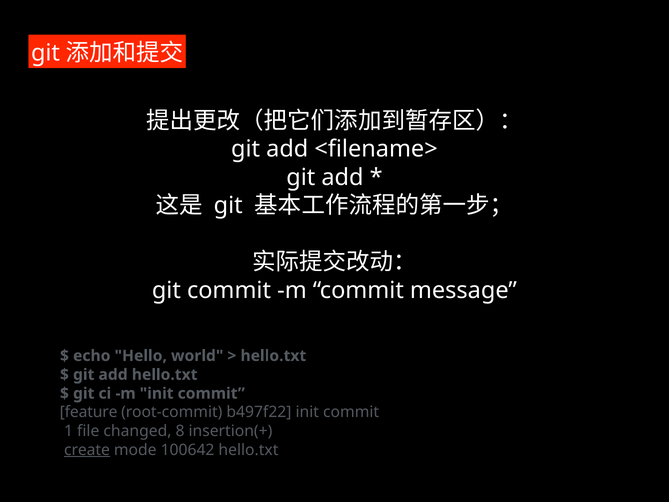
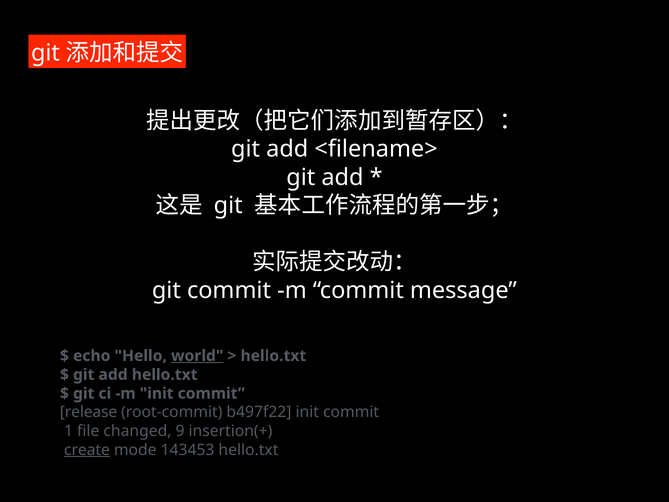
world underline: none -> present
feature: feature -> release
8: 8 -> 9
100642: 100642 -> 143453
